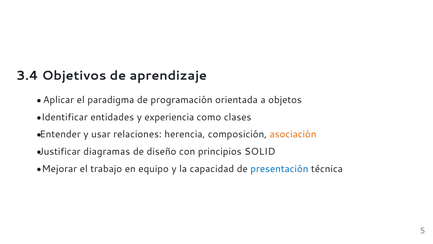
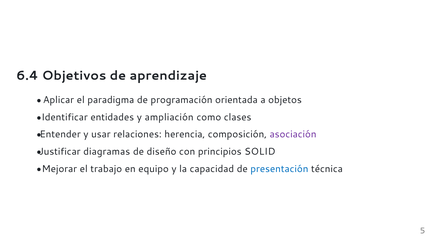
3.4: 3.4 -> 6.4
experiencia: experiencia -> ampliación
asociación colour: orange -> purple
